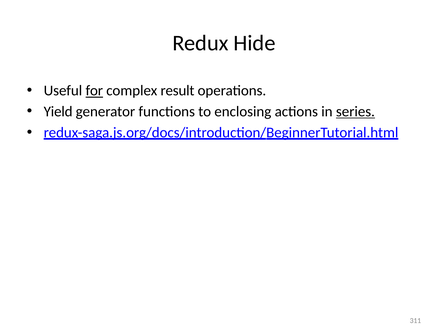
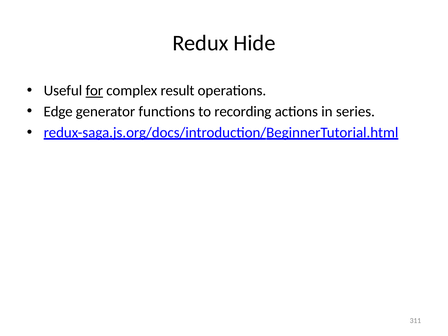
Yield: Yield -> Edge
enclosing: enclosing -> recording
series underline: present -> none
